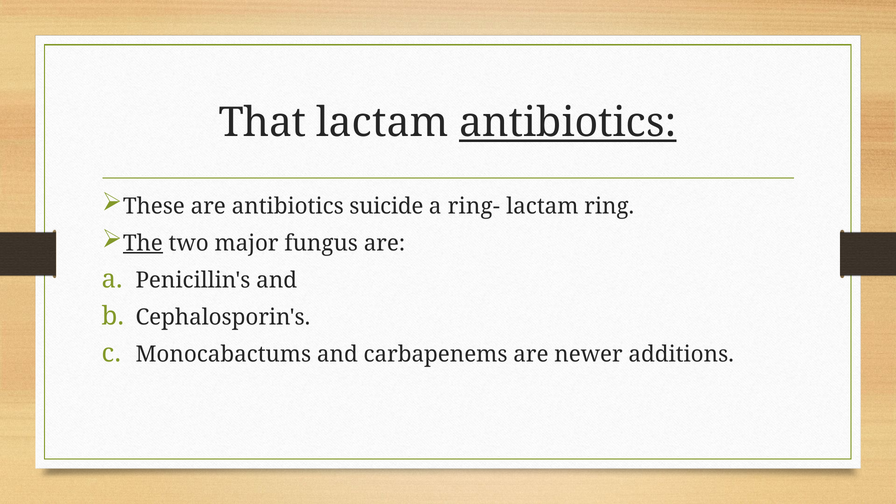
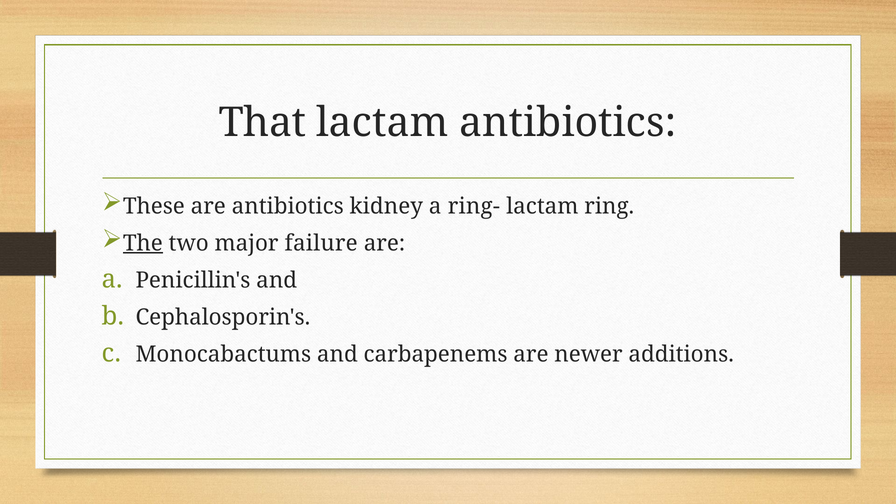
antibiotics at (568, 123) underline: present -> none
suicide: suicide -> kidney
fungus: fungus -> failure
